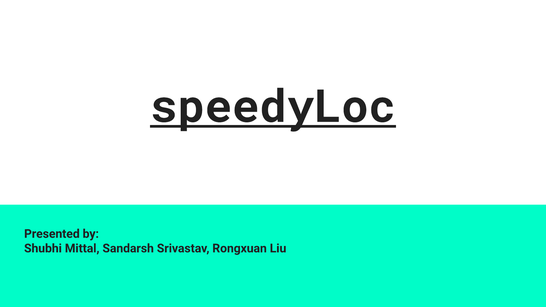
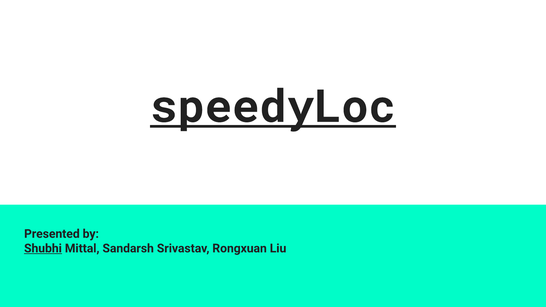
Shubhi underline: none -> present
